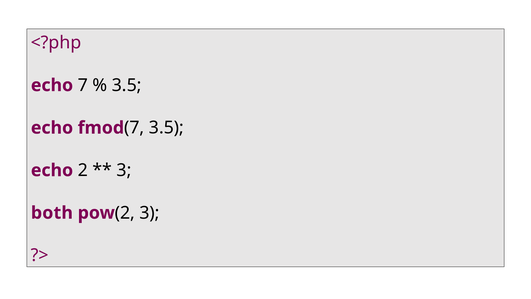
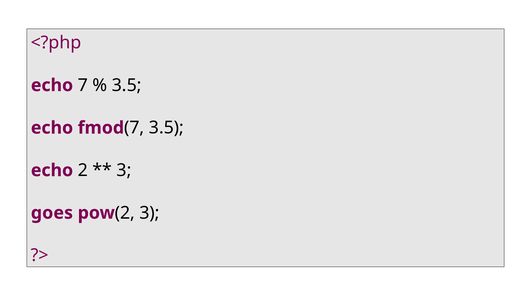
both: both -> goes
